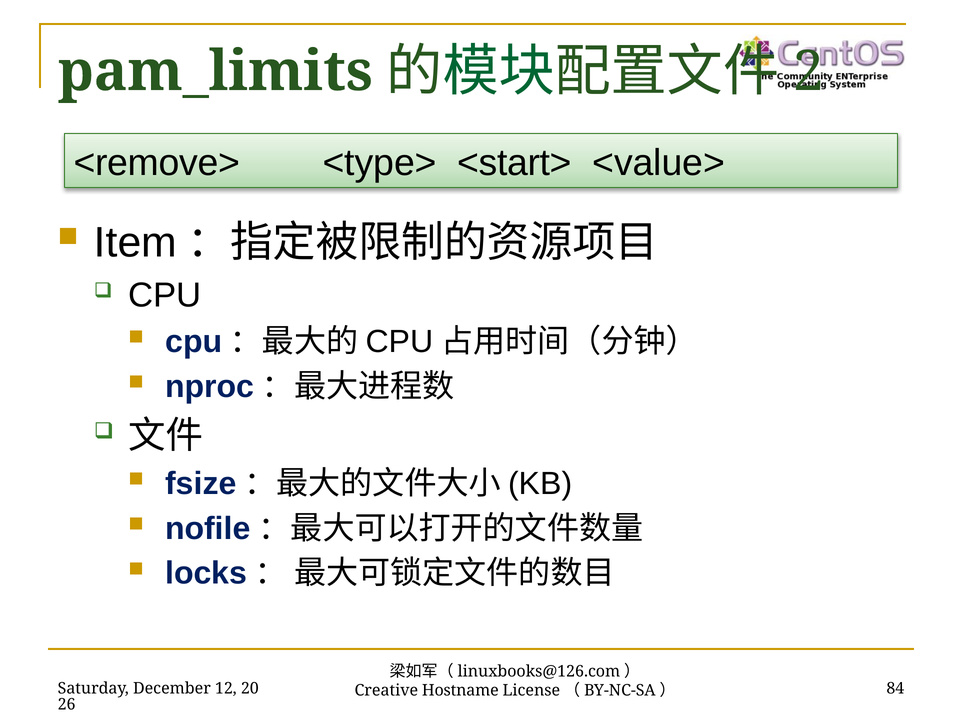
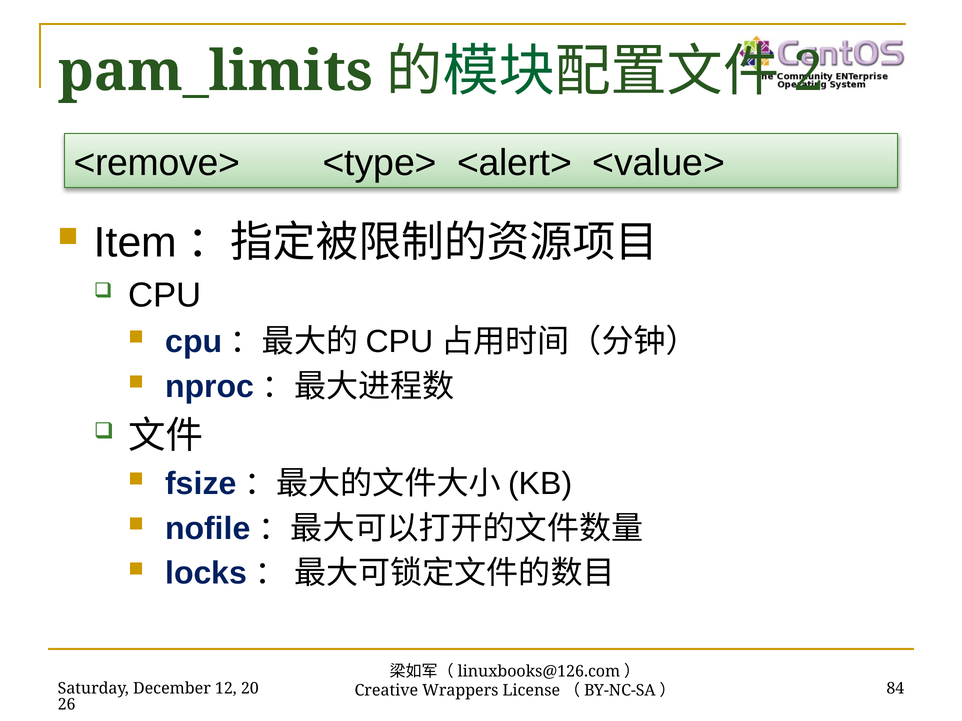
<start>: <start> -> <alert>
Hostname: Hostname -> Wrappers
